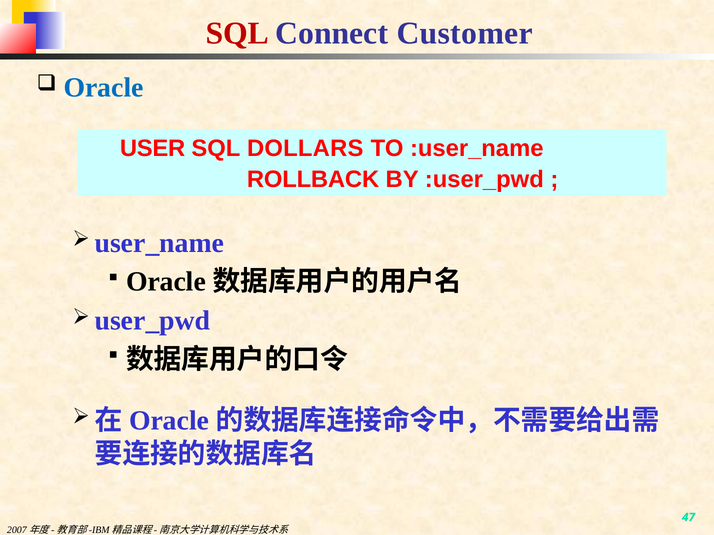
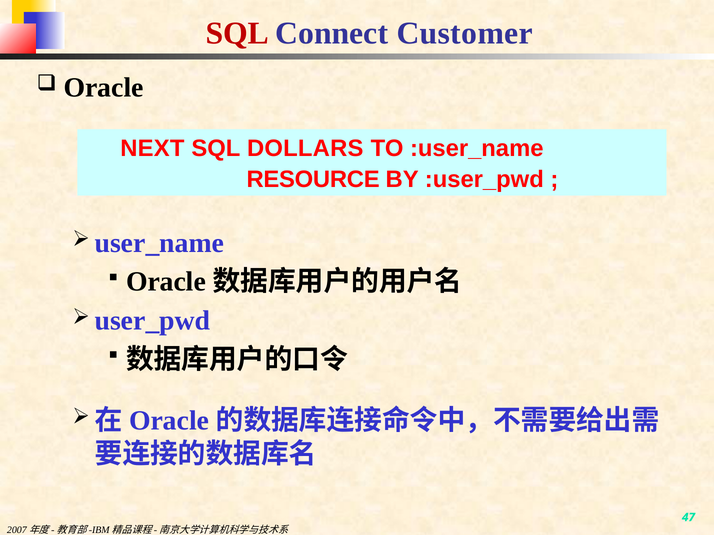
Oracle at (104, 88) colour: blue -> black
USER: USER -> NEXT
ROLLBACK: ROLLBACK -> RESOURCE
